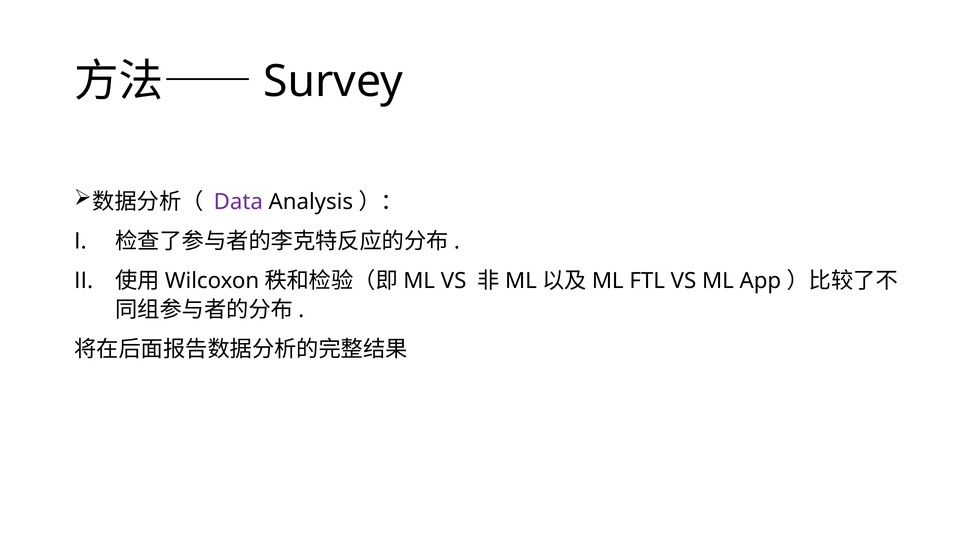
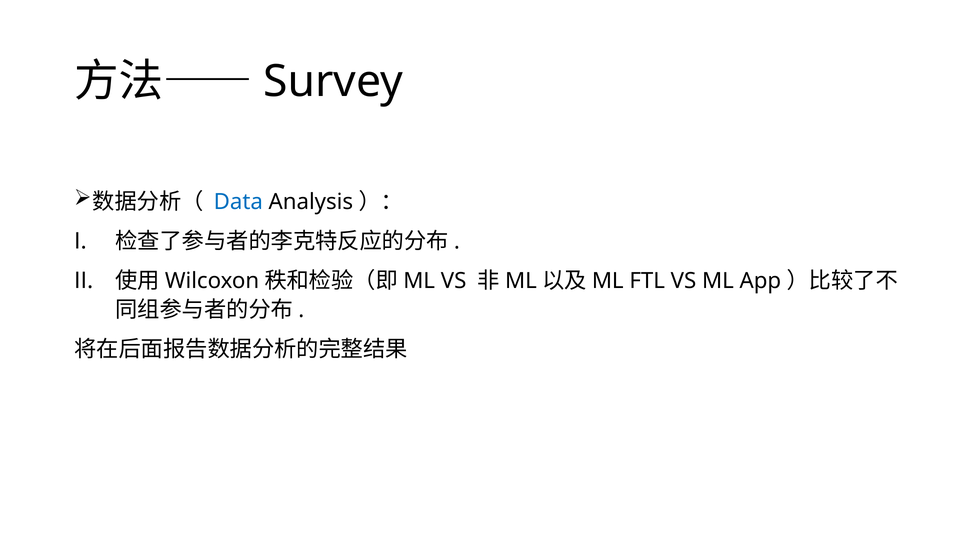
Data colour: purple -> blue
